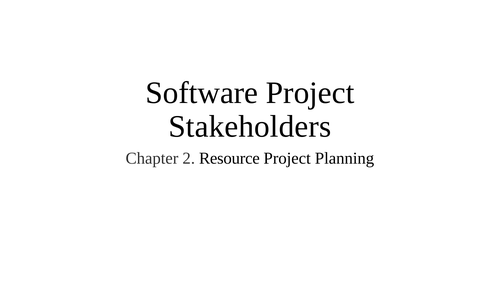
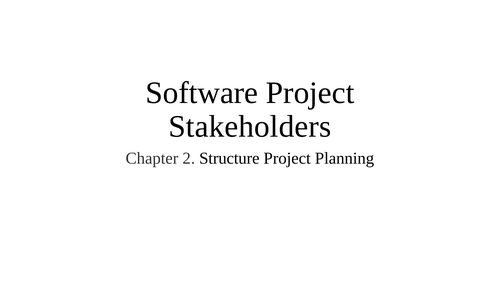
Resource: Resource -> Structure
